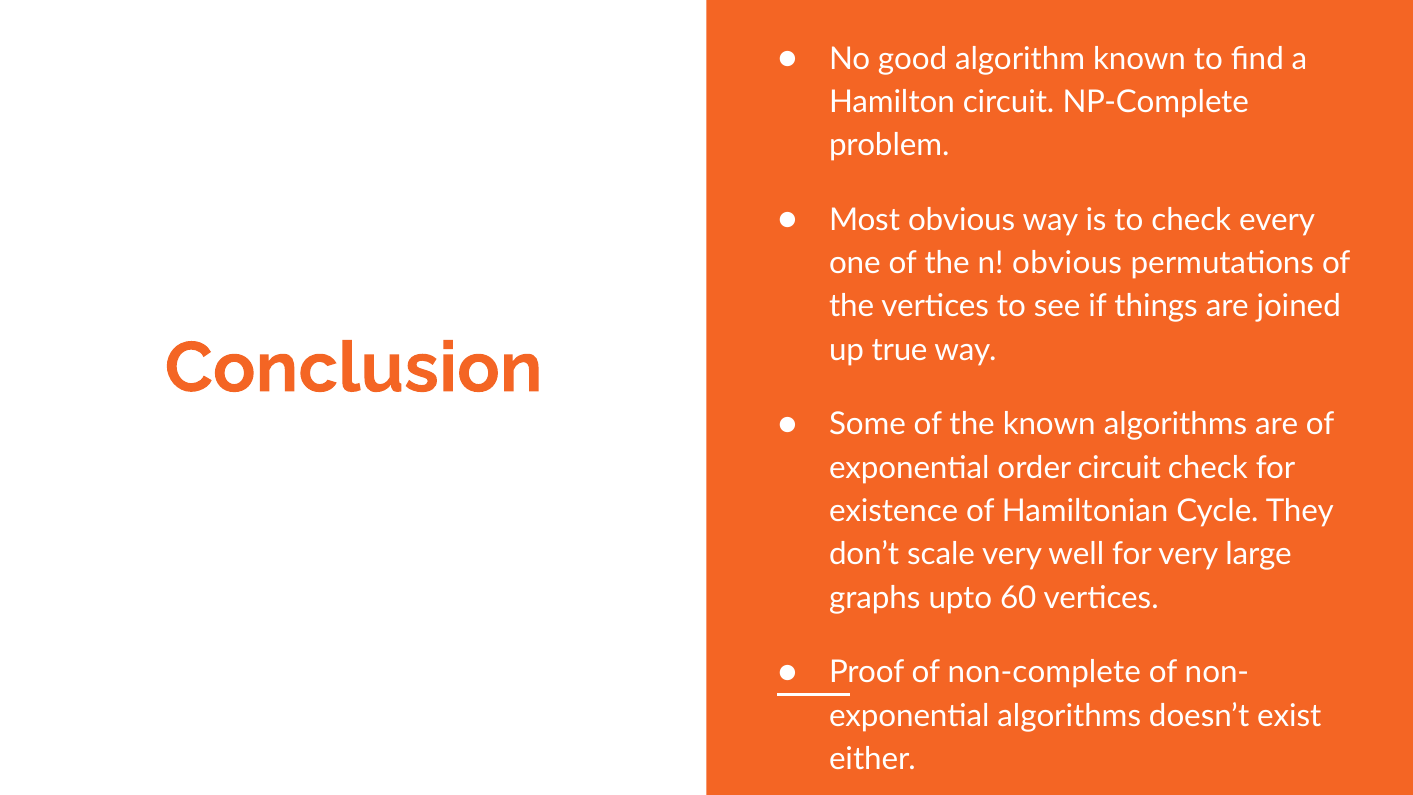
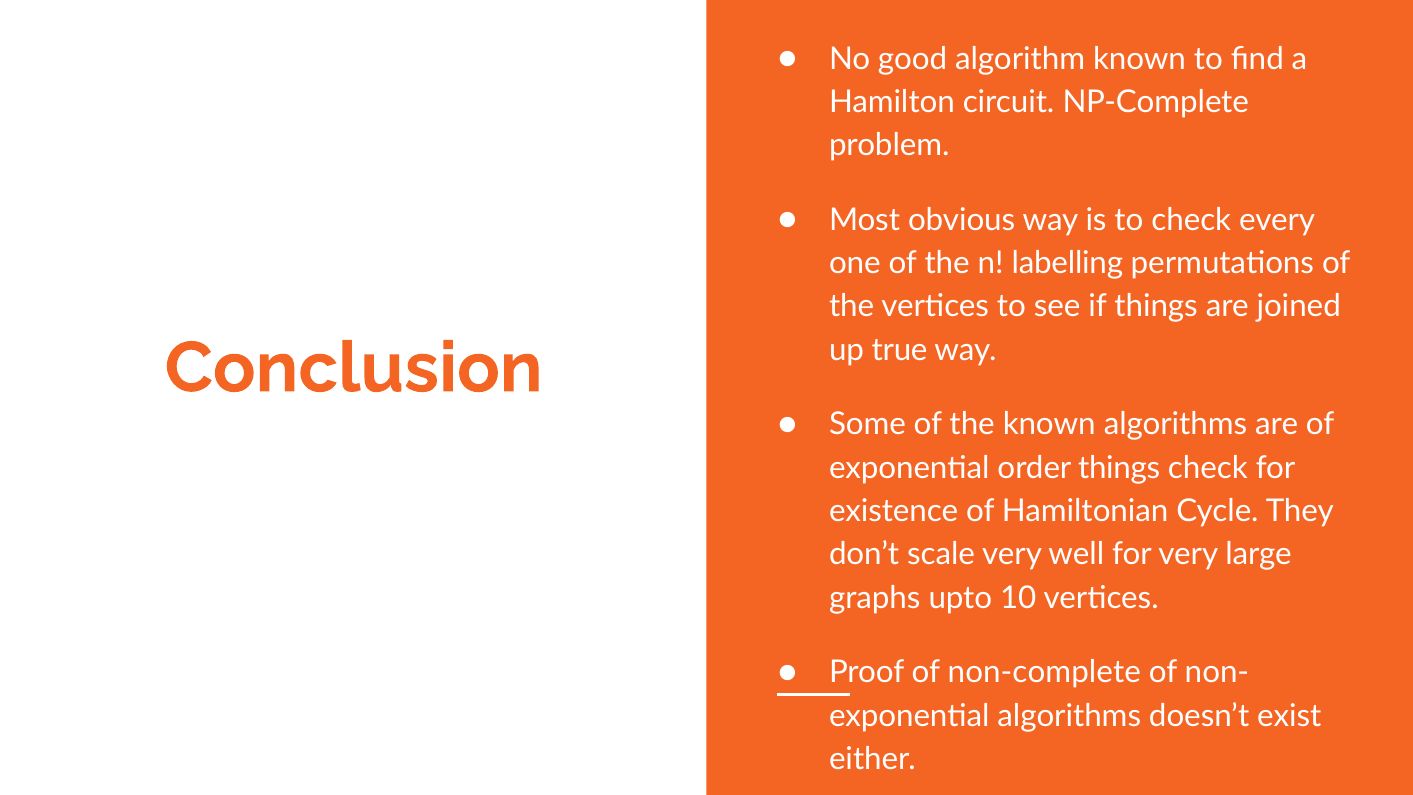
n obvious: obvious -> labelling
order circuit: circuit -> things
60: 60 -> 10
